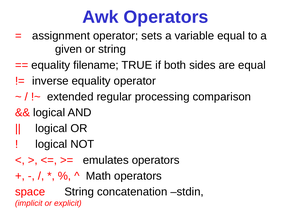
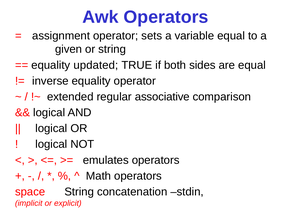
filename: filename -> updated
processing: processing -> associative
